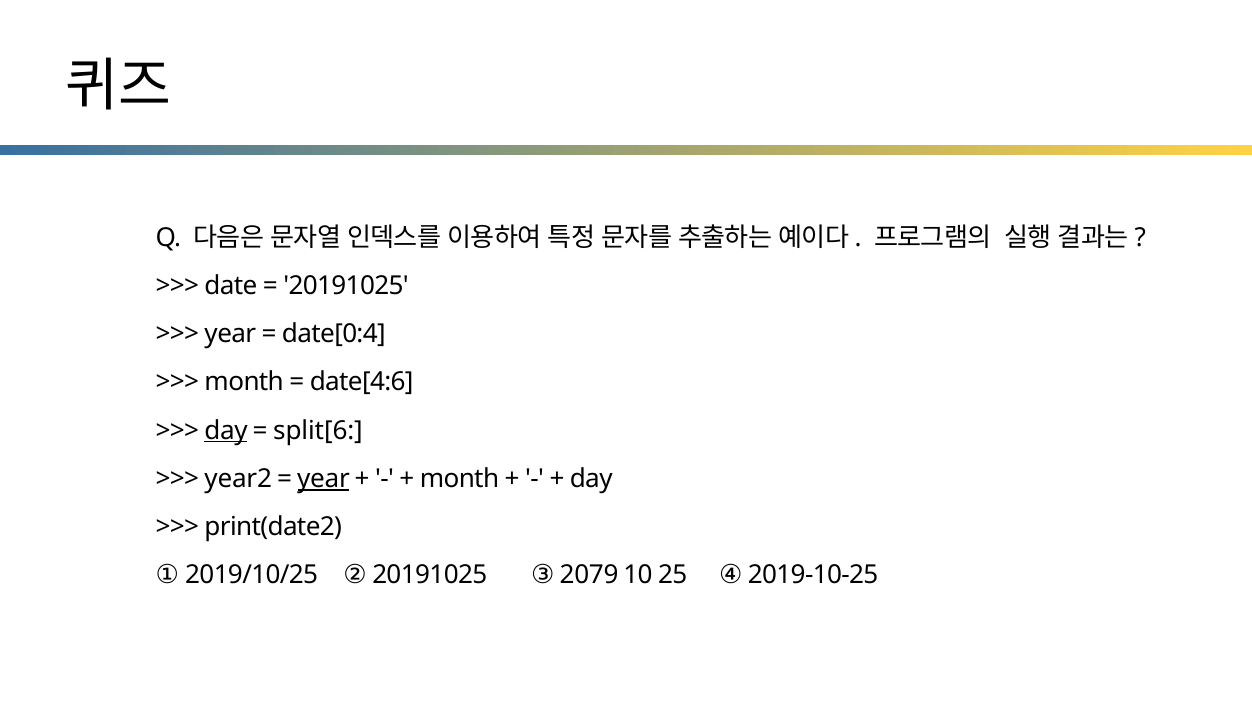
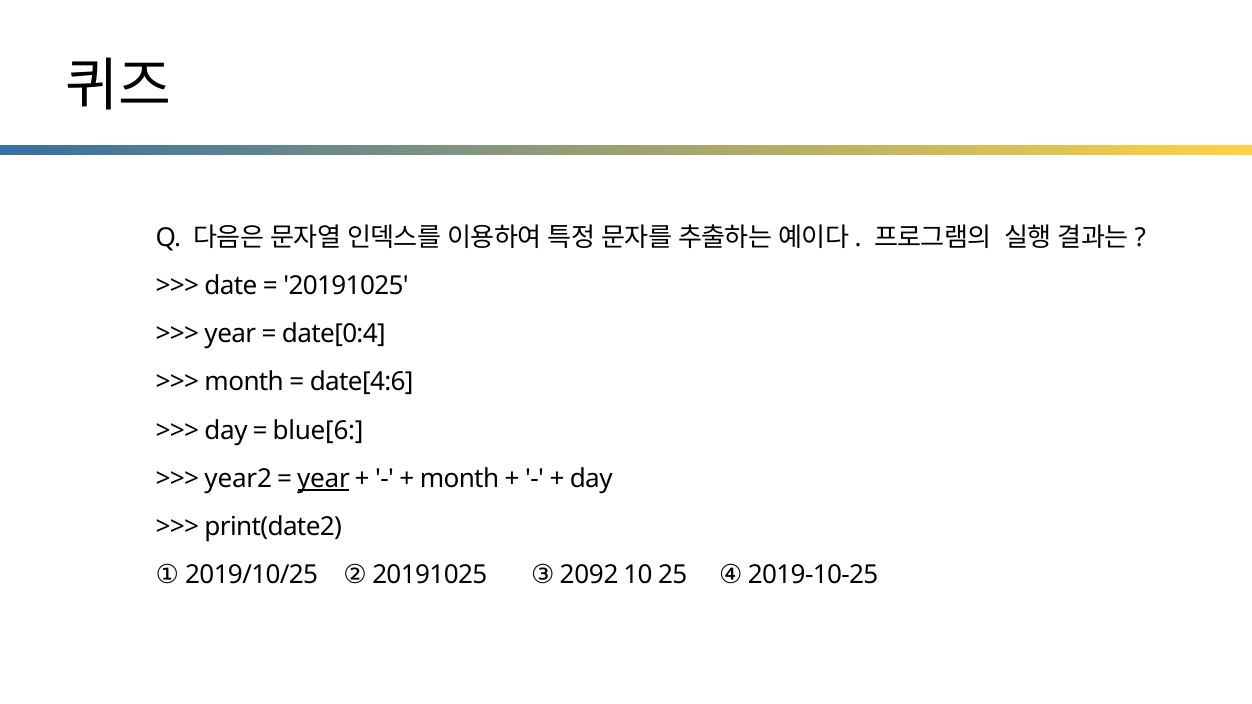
day at (226, 431) underline: present -> none
split[6: split[6 -> blue[6
2079: 2079 -> 2092
